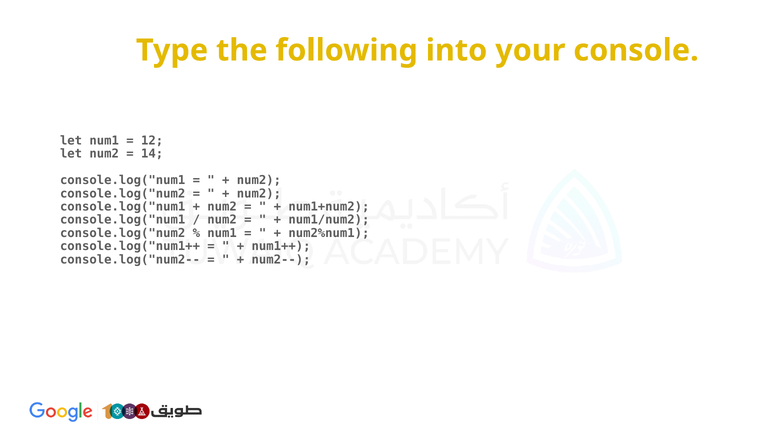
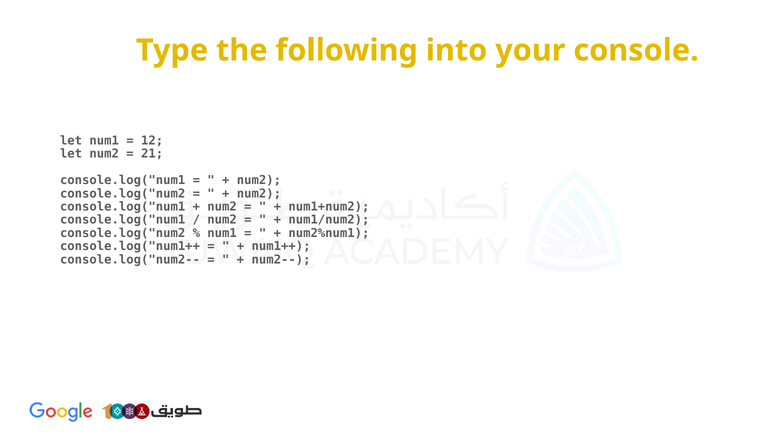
14: 14 -> 21
